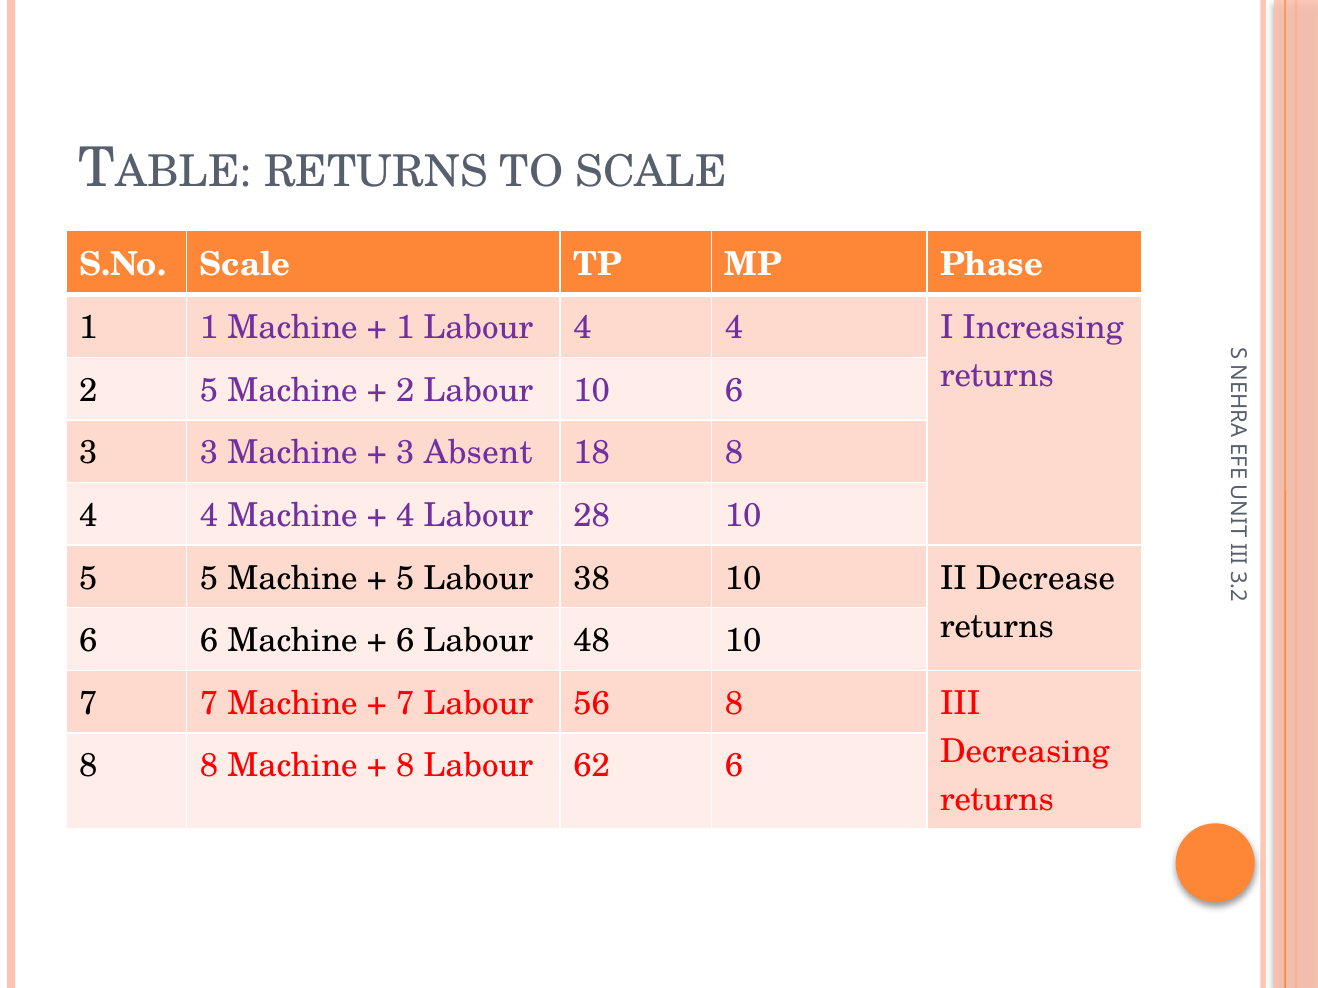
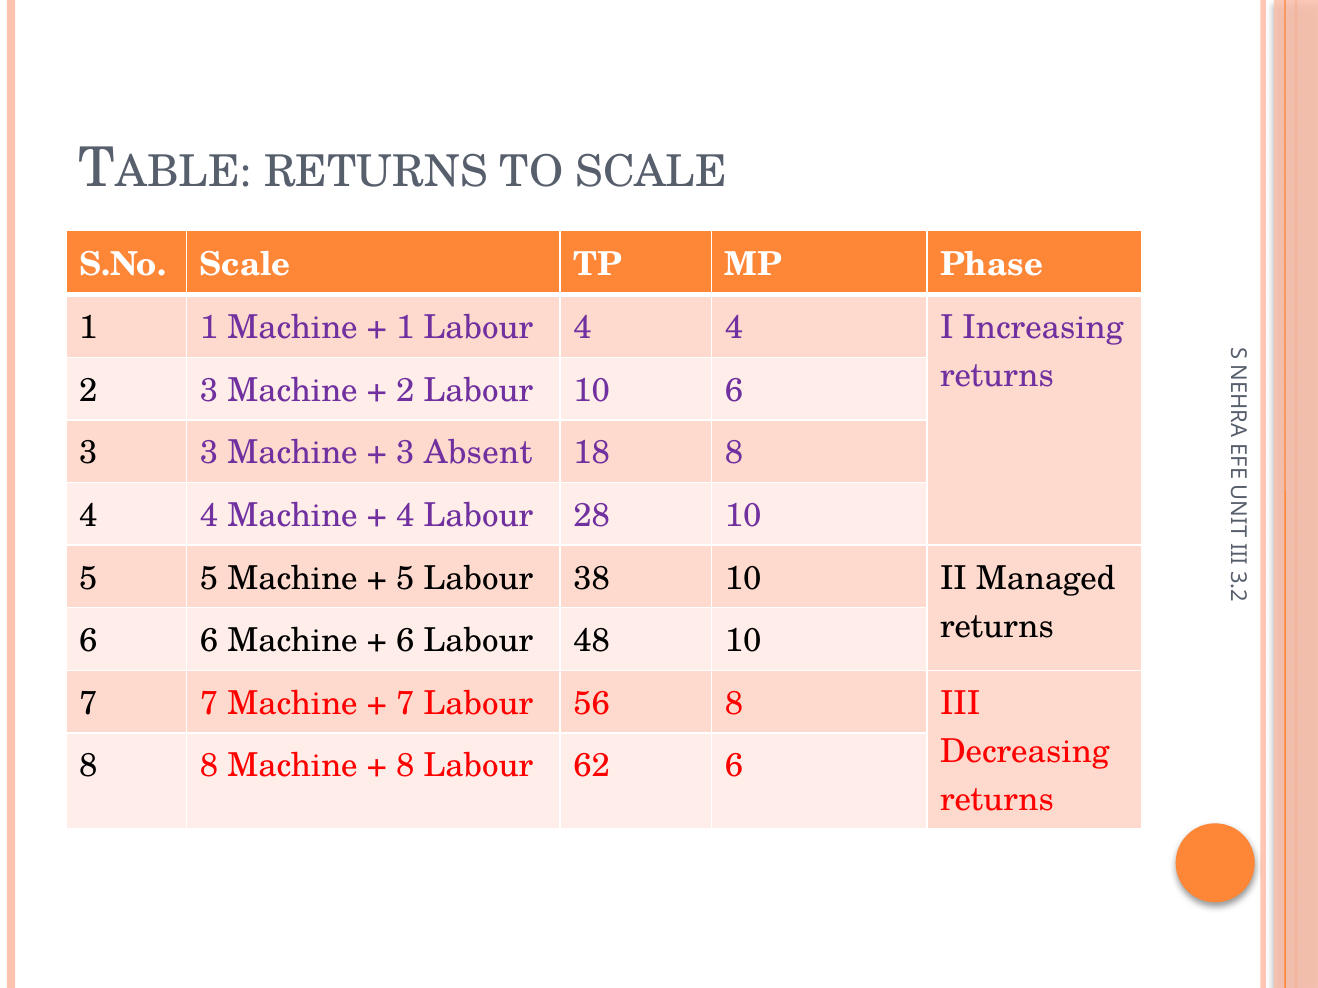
2 5: 5 -> 3
Decrease: Decrease -> Managed
